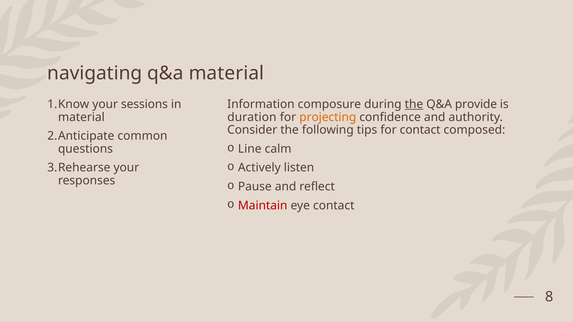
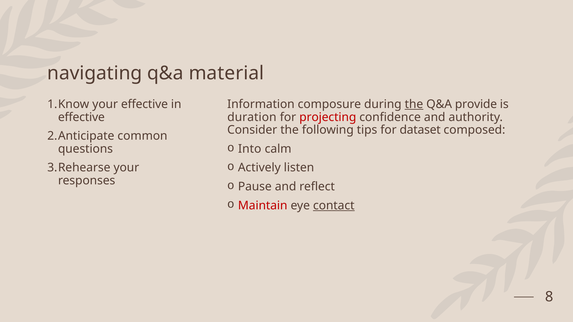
your sessions: sessions -> effective
material at (81, 117): material -> effective
projecting colour: orange -> red
for contact: contact -> dataset
Line: Line -> Into
contact at (334, 206) underline: none -> present
